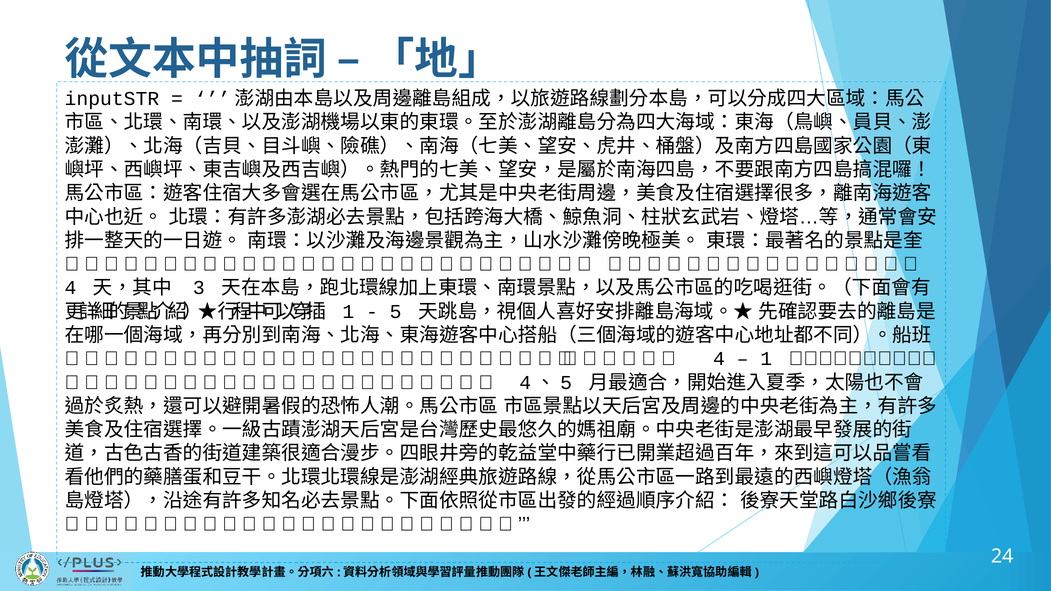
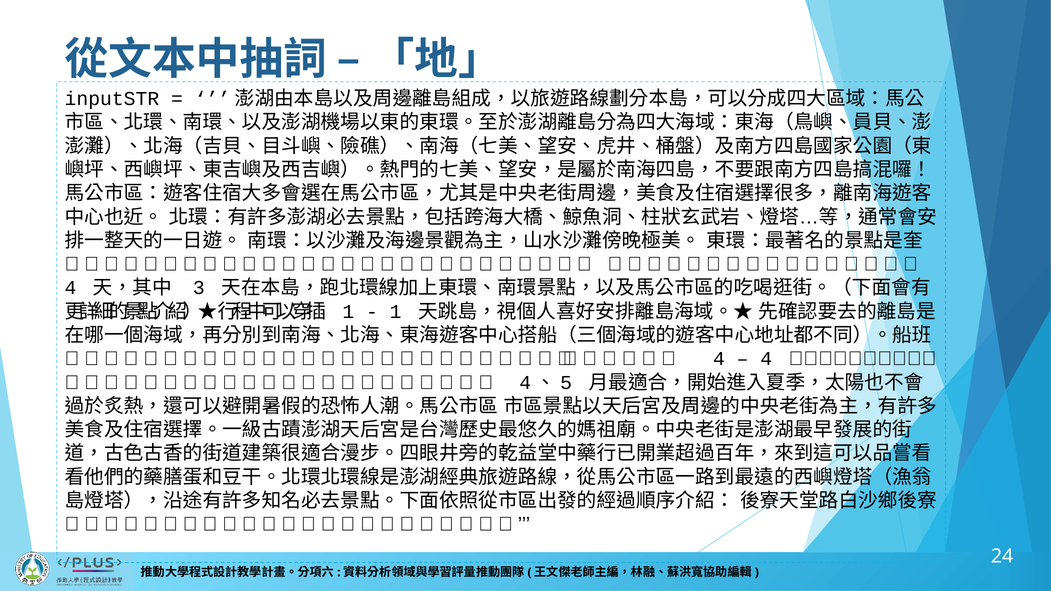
5 at (396, 312): 5 -> 1
1 at (766, 359): 1 -> 4
